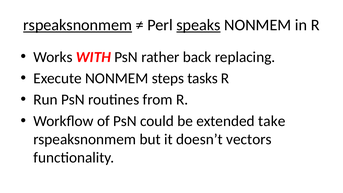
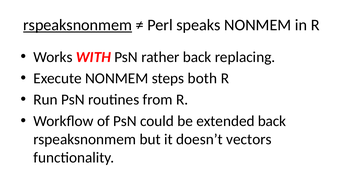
speaks underline: present -> none
tasks: tasks -> both
extended take: take -> back
